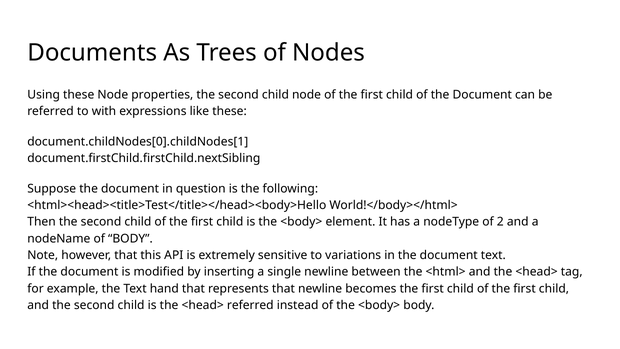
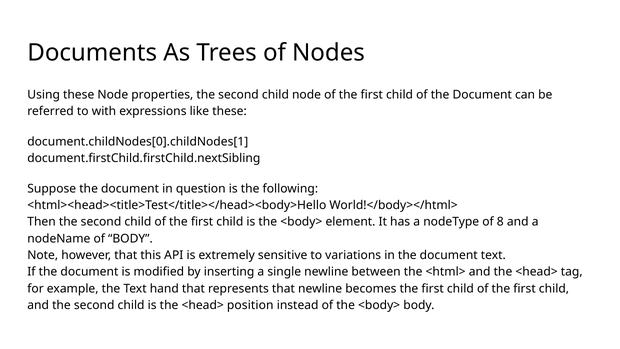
2: 2 -> 8
<head> referred: referred -> position
